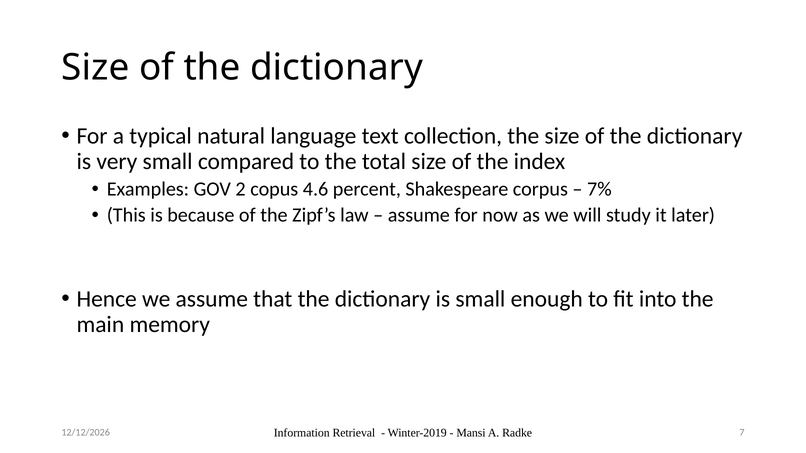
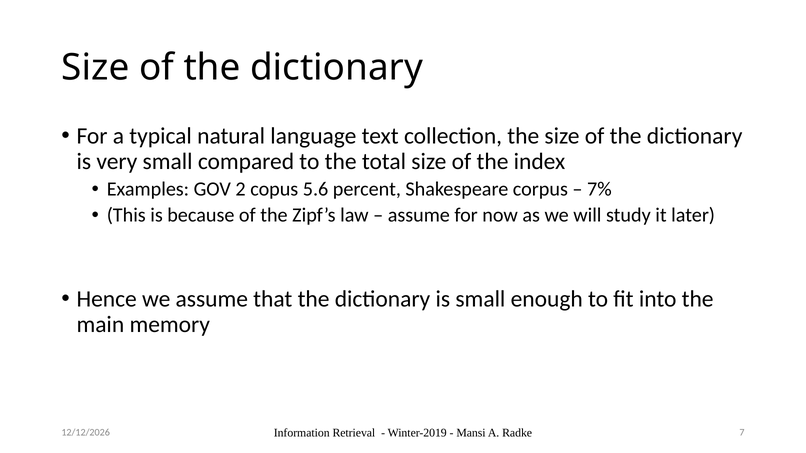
4.6: 4.6 -> 5.6
